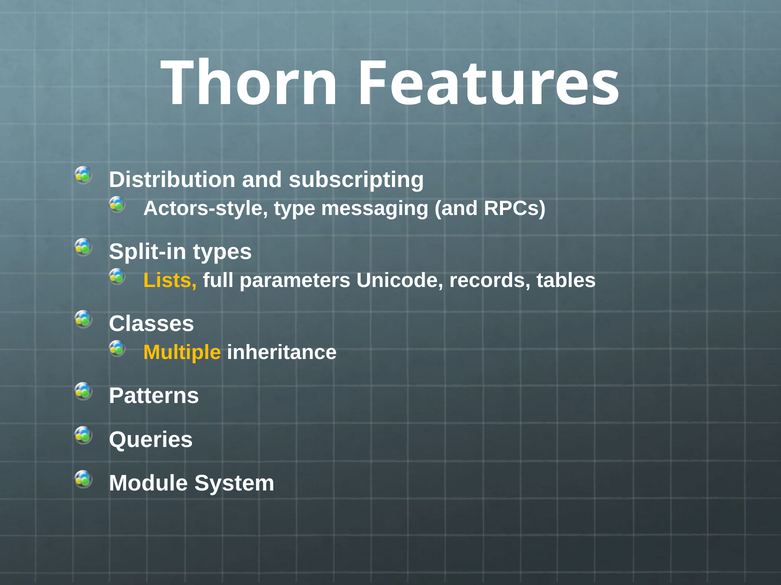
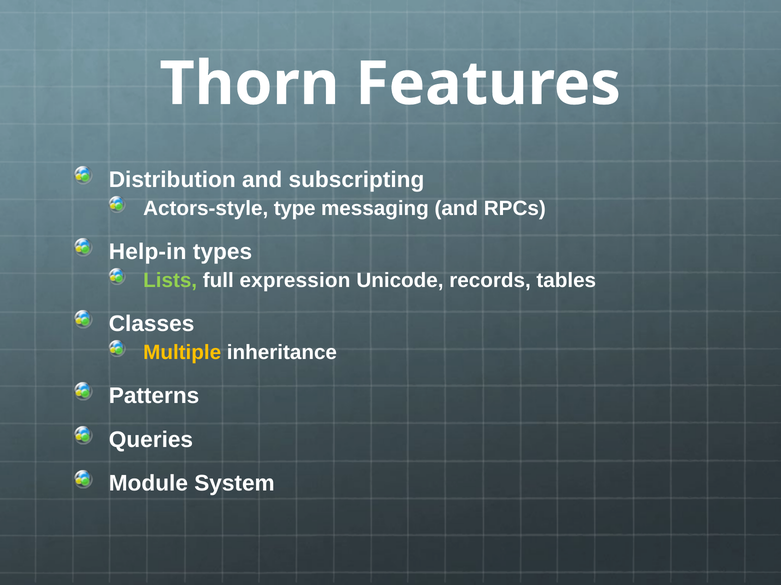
Split-in: Split-in -> Help-in
Lists colour: yellow -> light green
parameters: parameters -> expression
